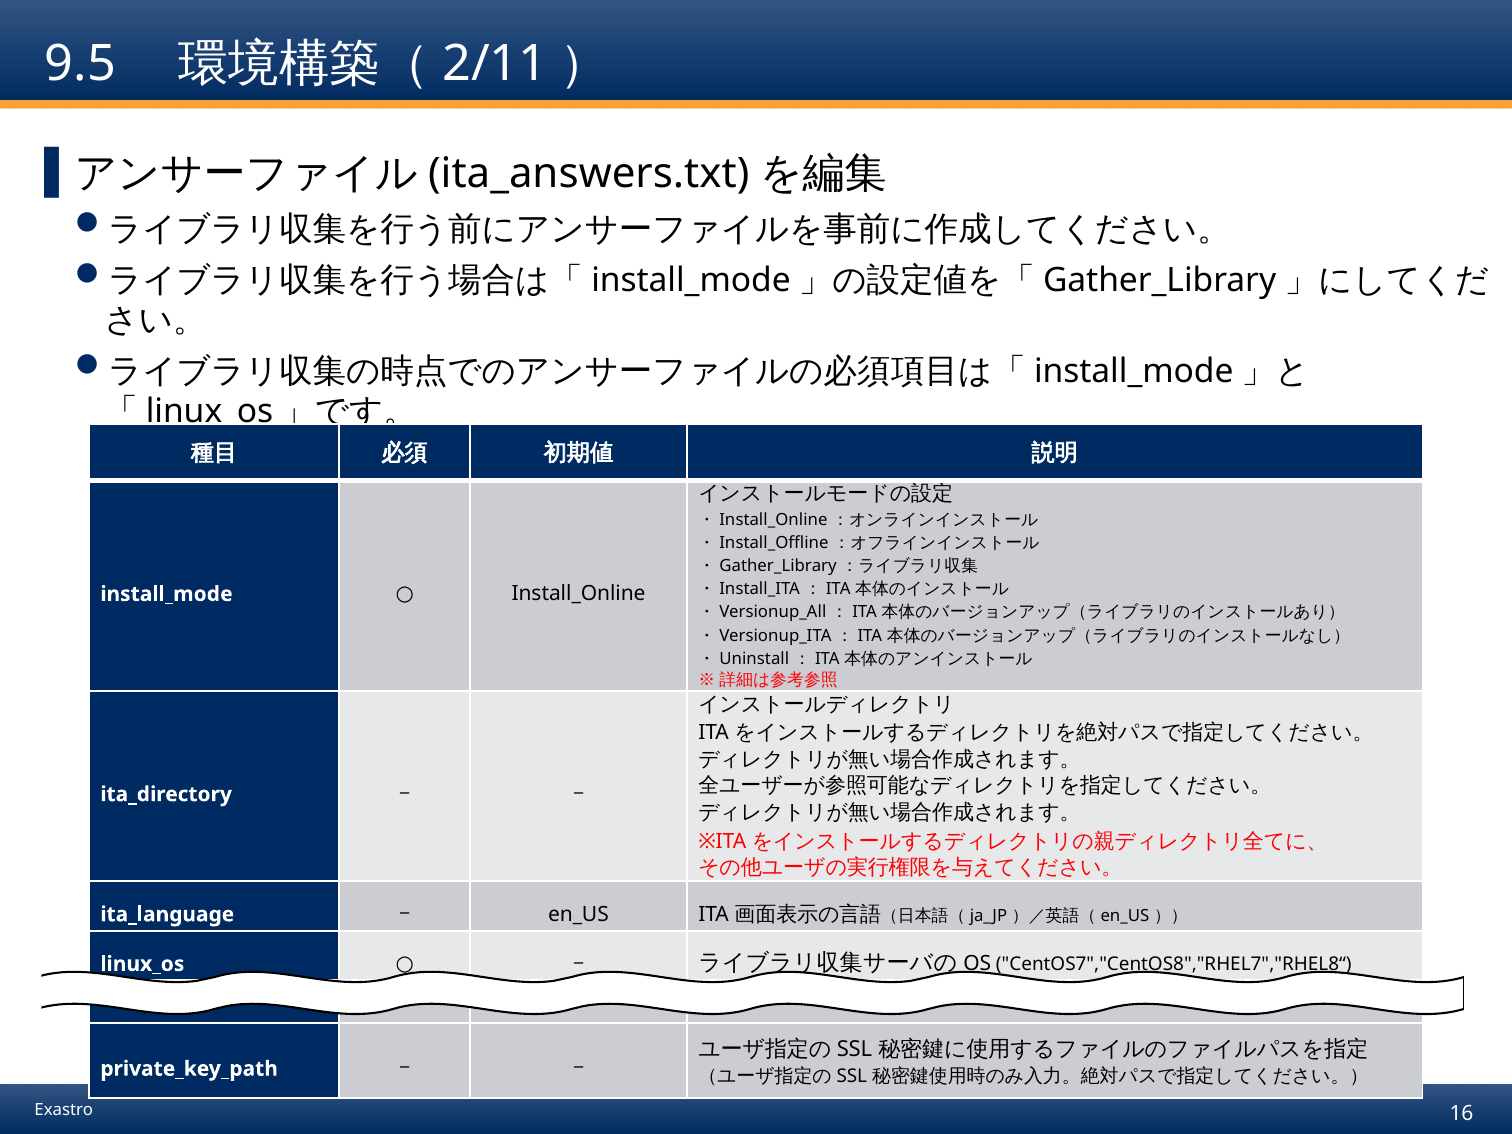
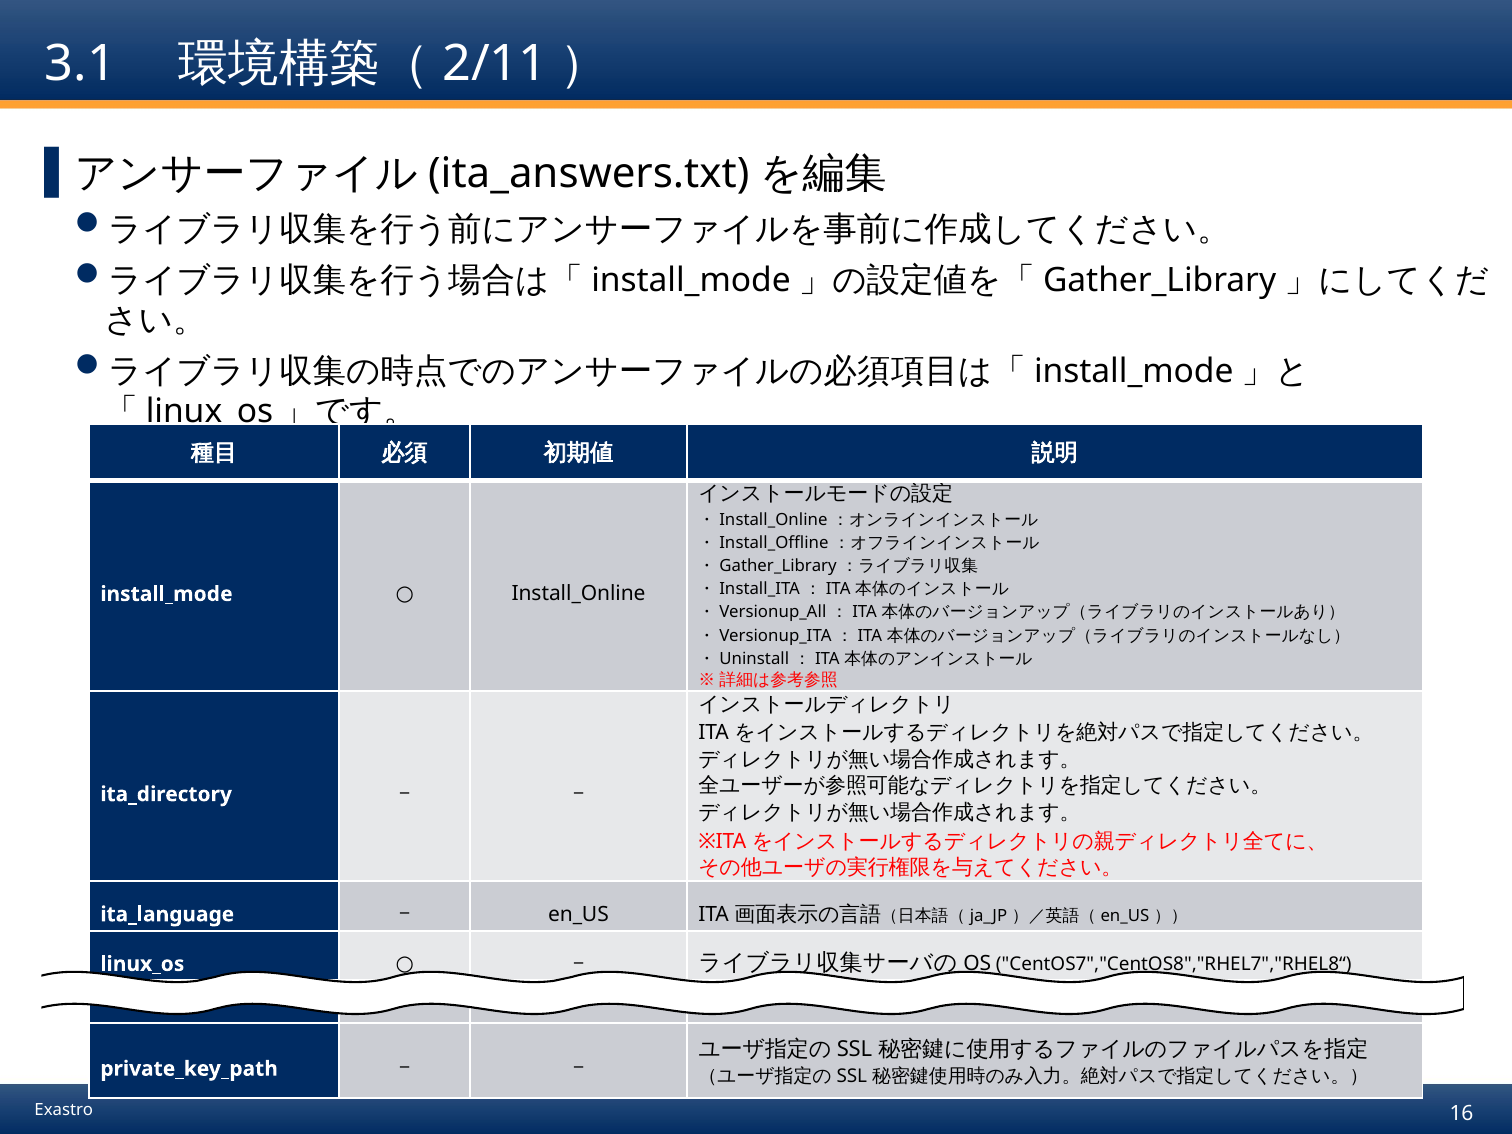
9.5: 9.5 -> 3.1
